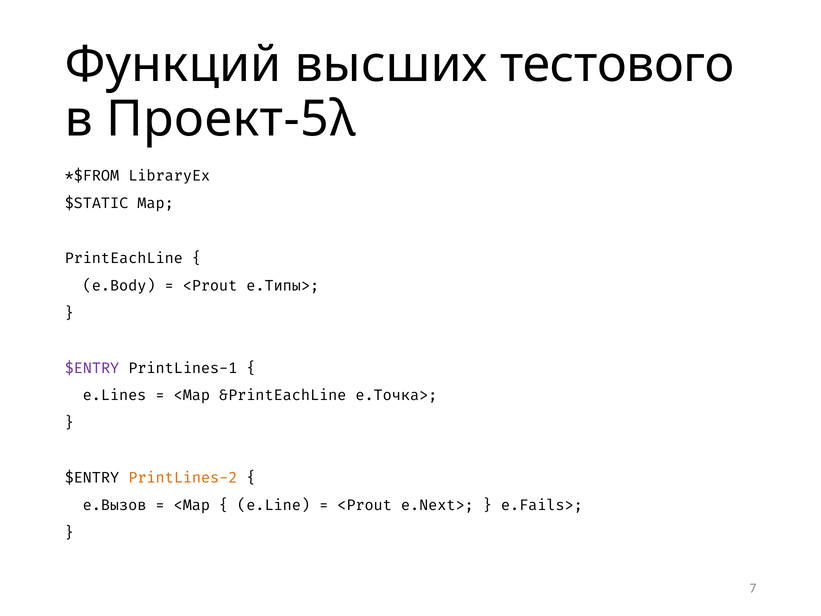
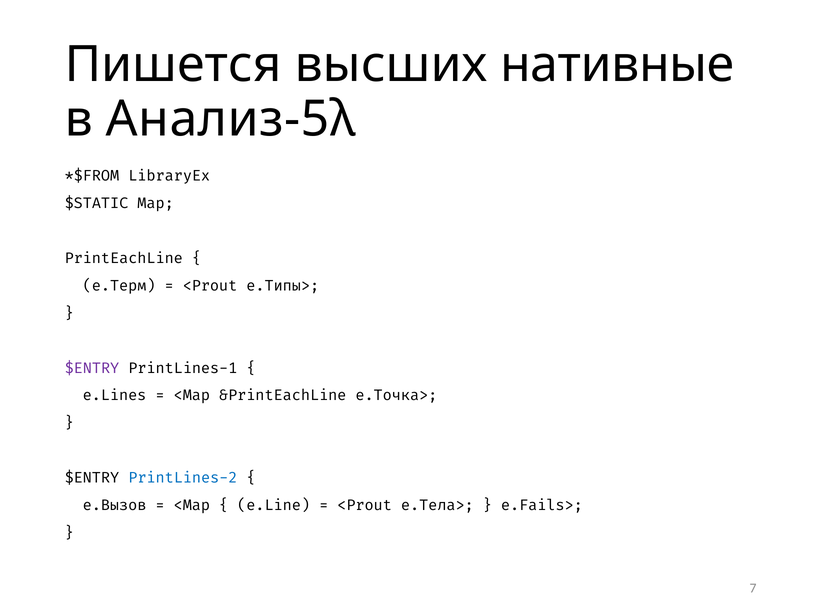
Функций: Функций -> Пишется
тестового: тестового -> нативные
Проект-5λ: Проект-5λ -> Анализ-5λ
e.Body: e.Body -> e.Терм
PrintLines-2 colour: orange -> blue
e.Next>: e.Next> -> e.Тела>
